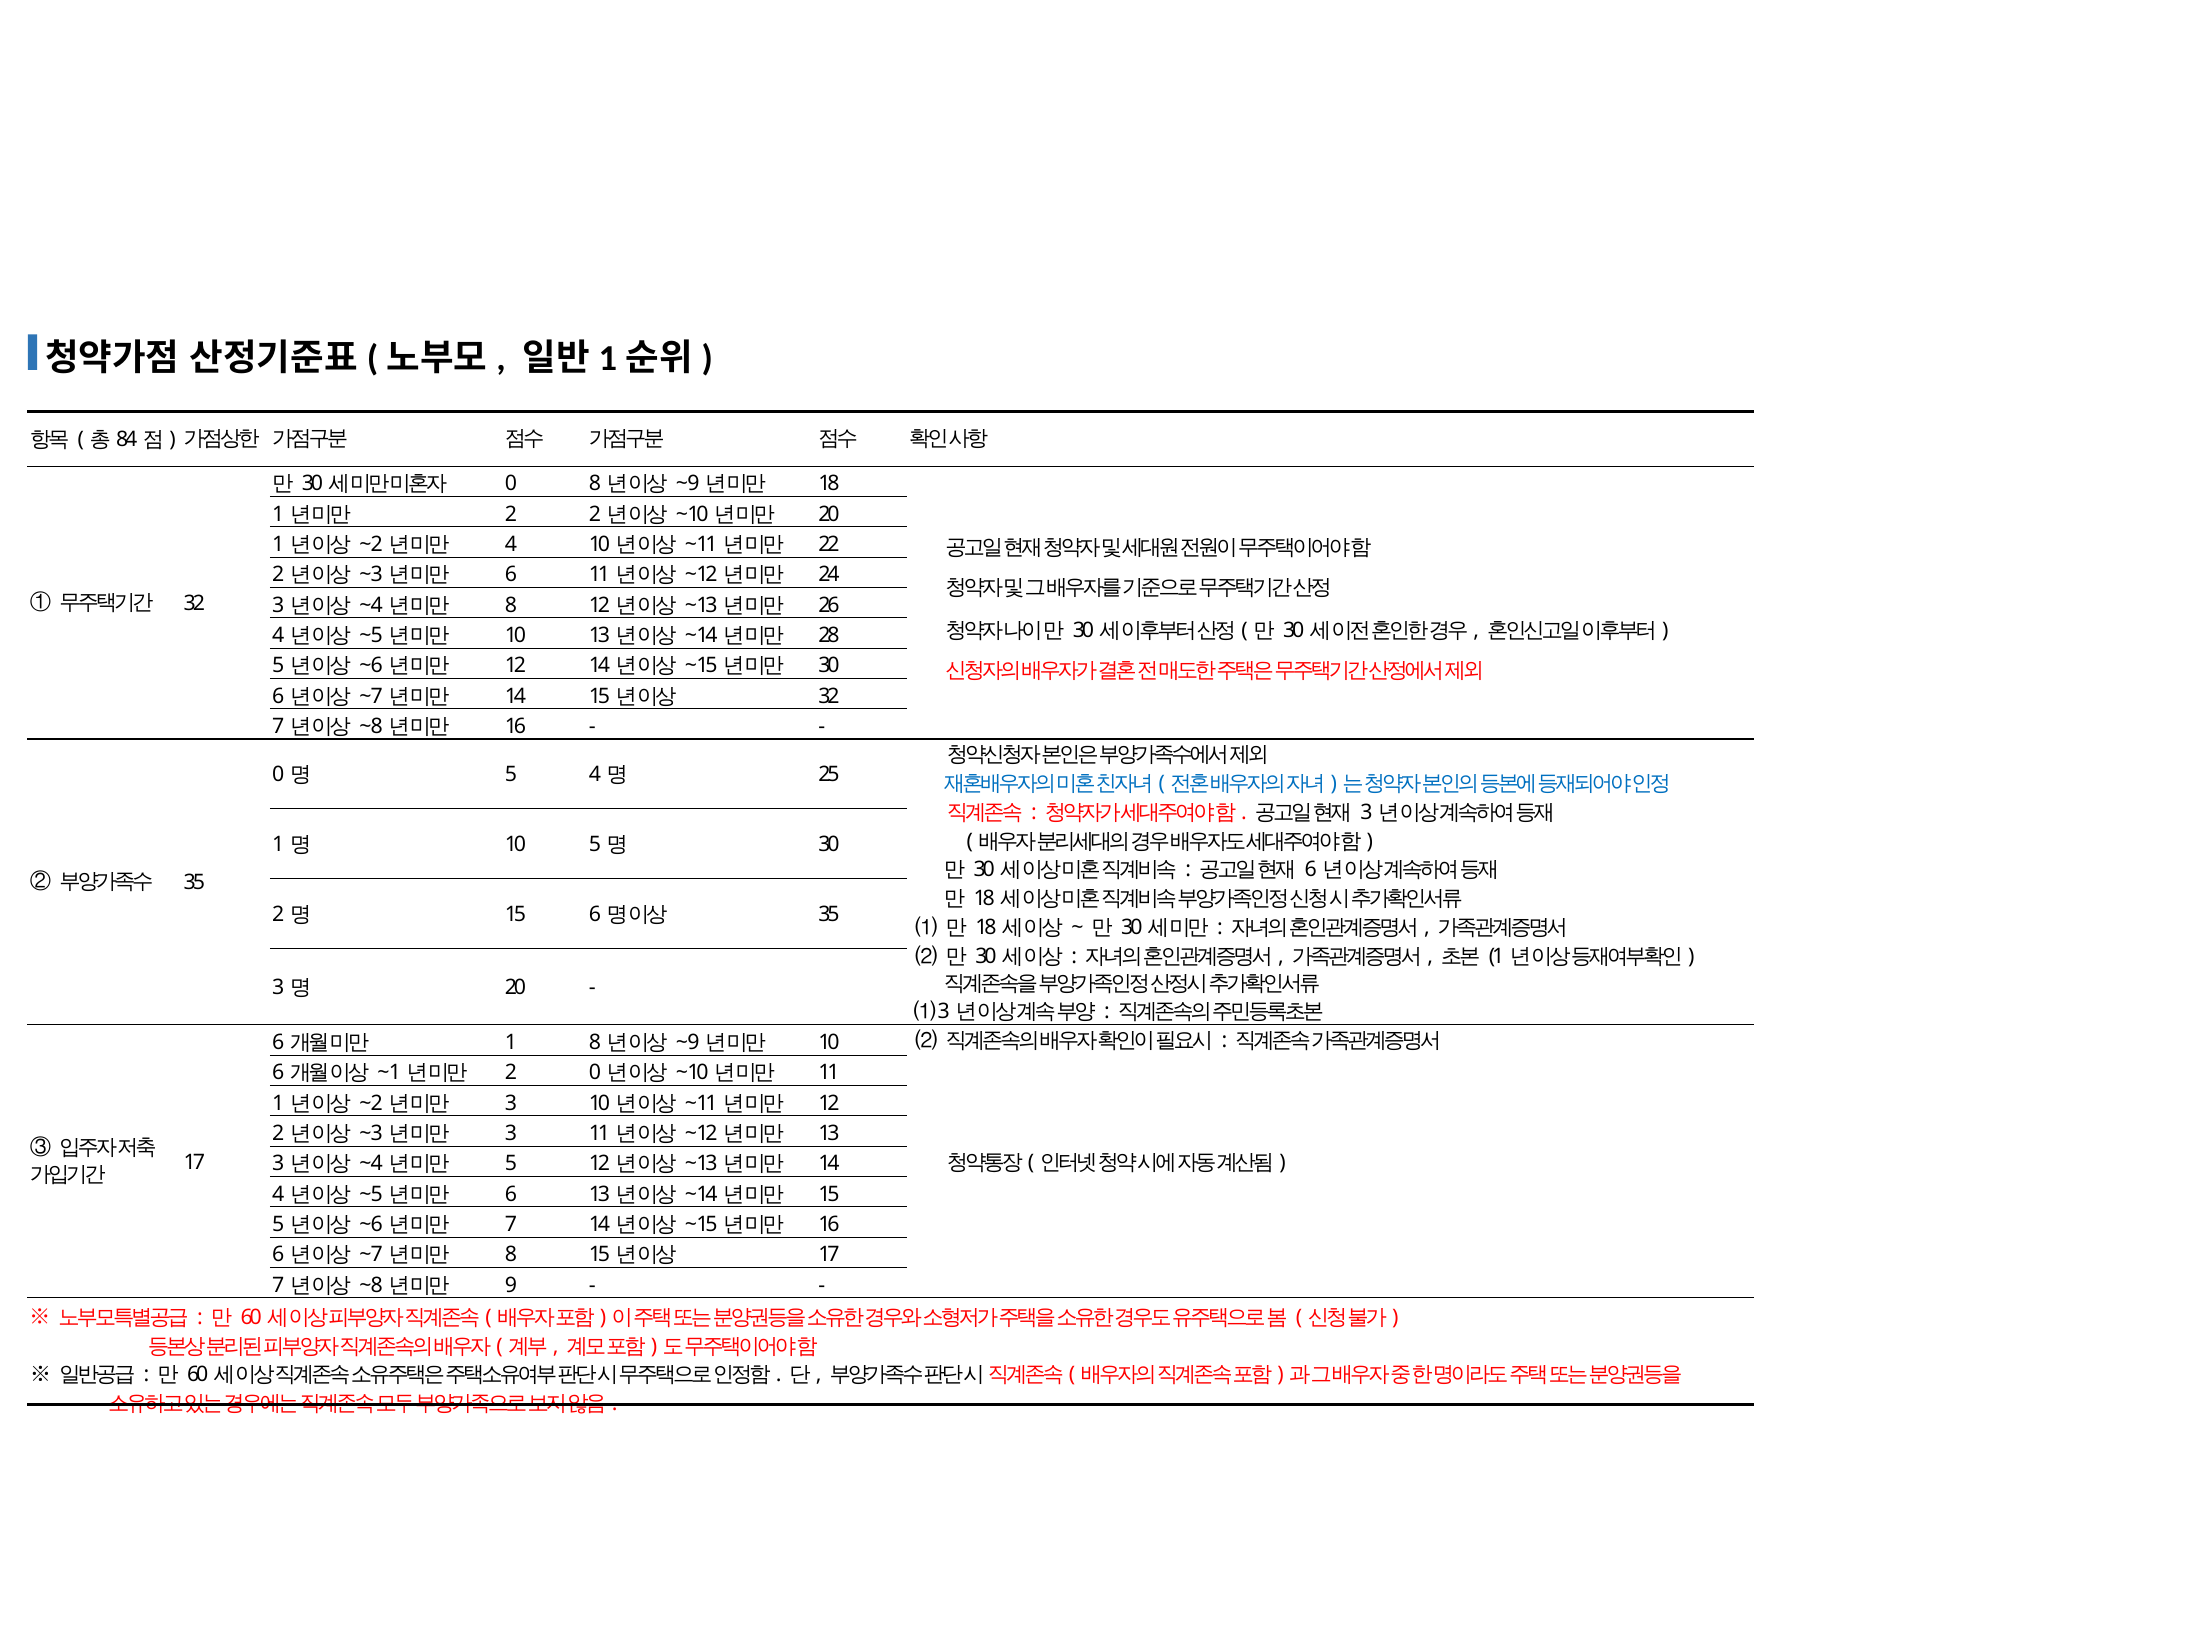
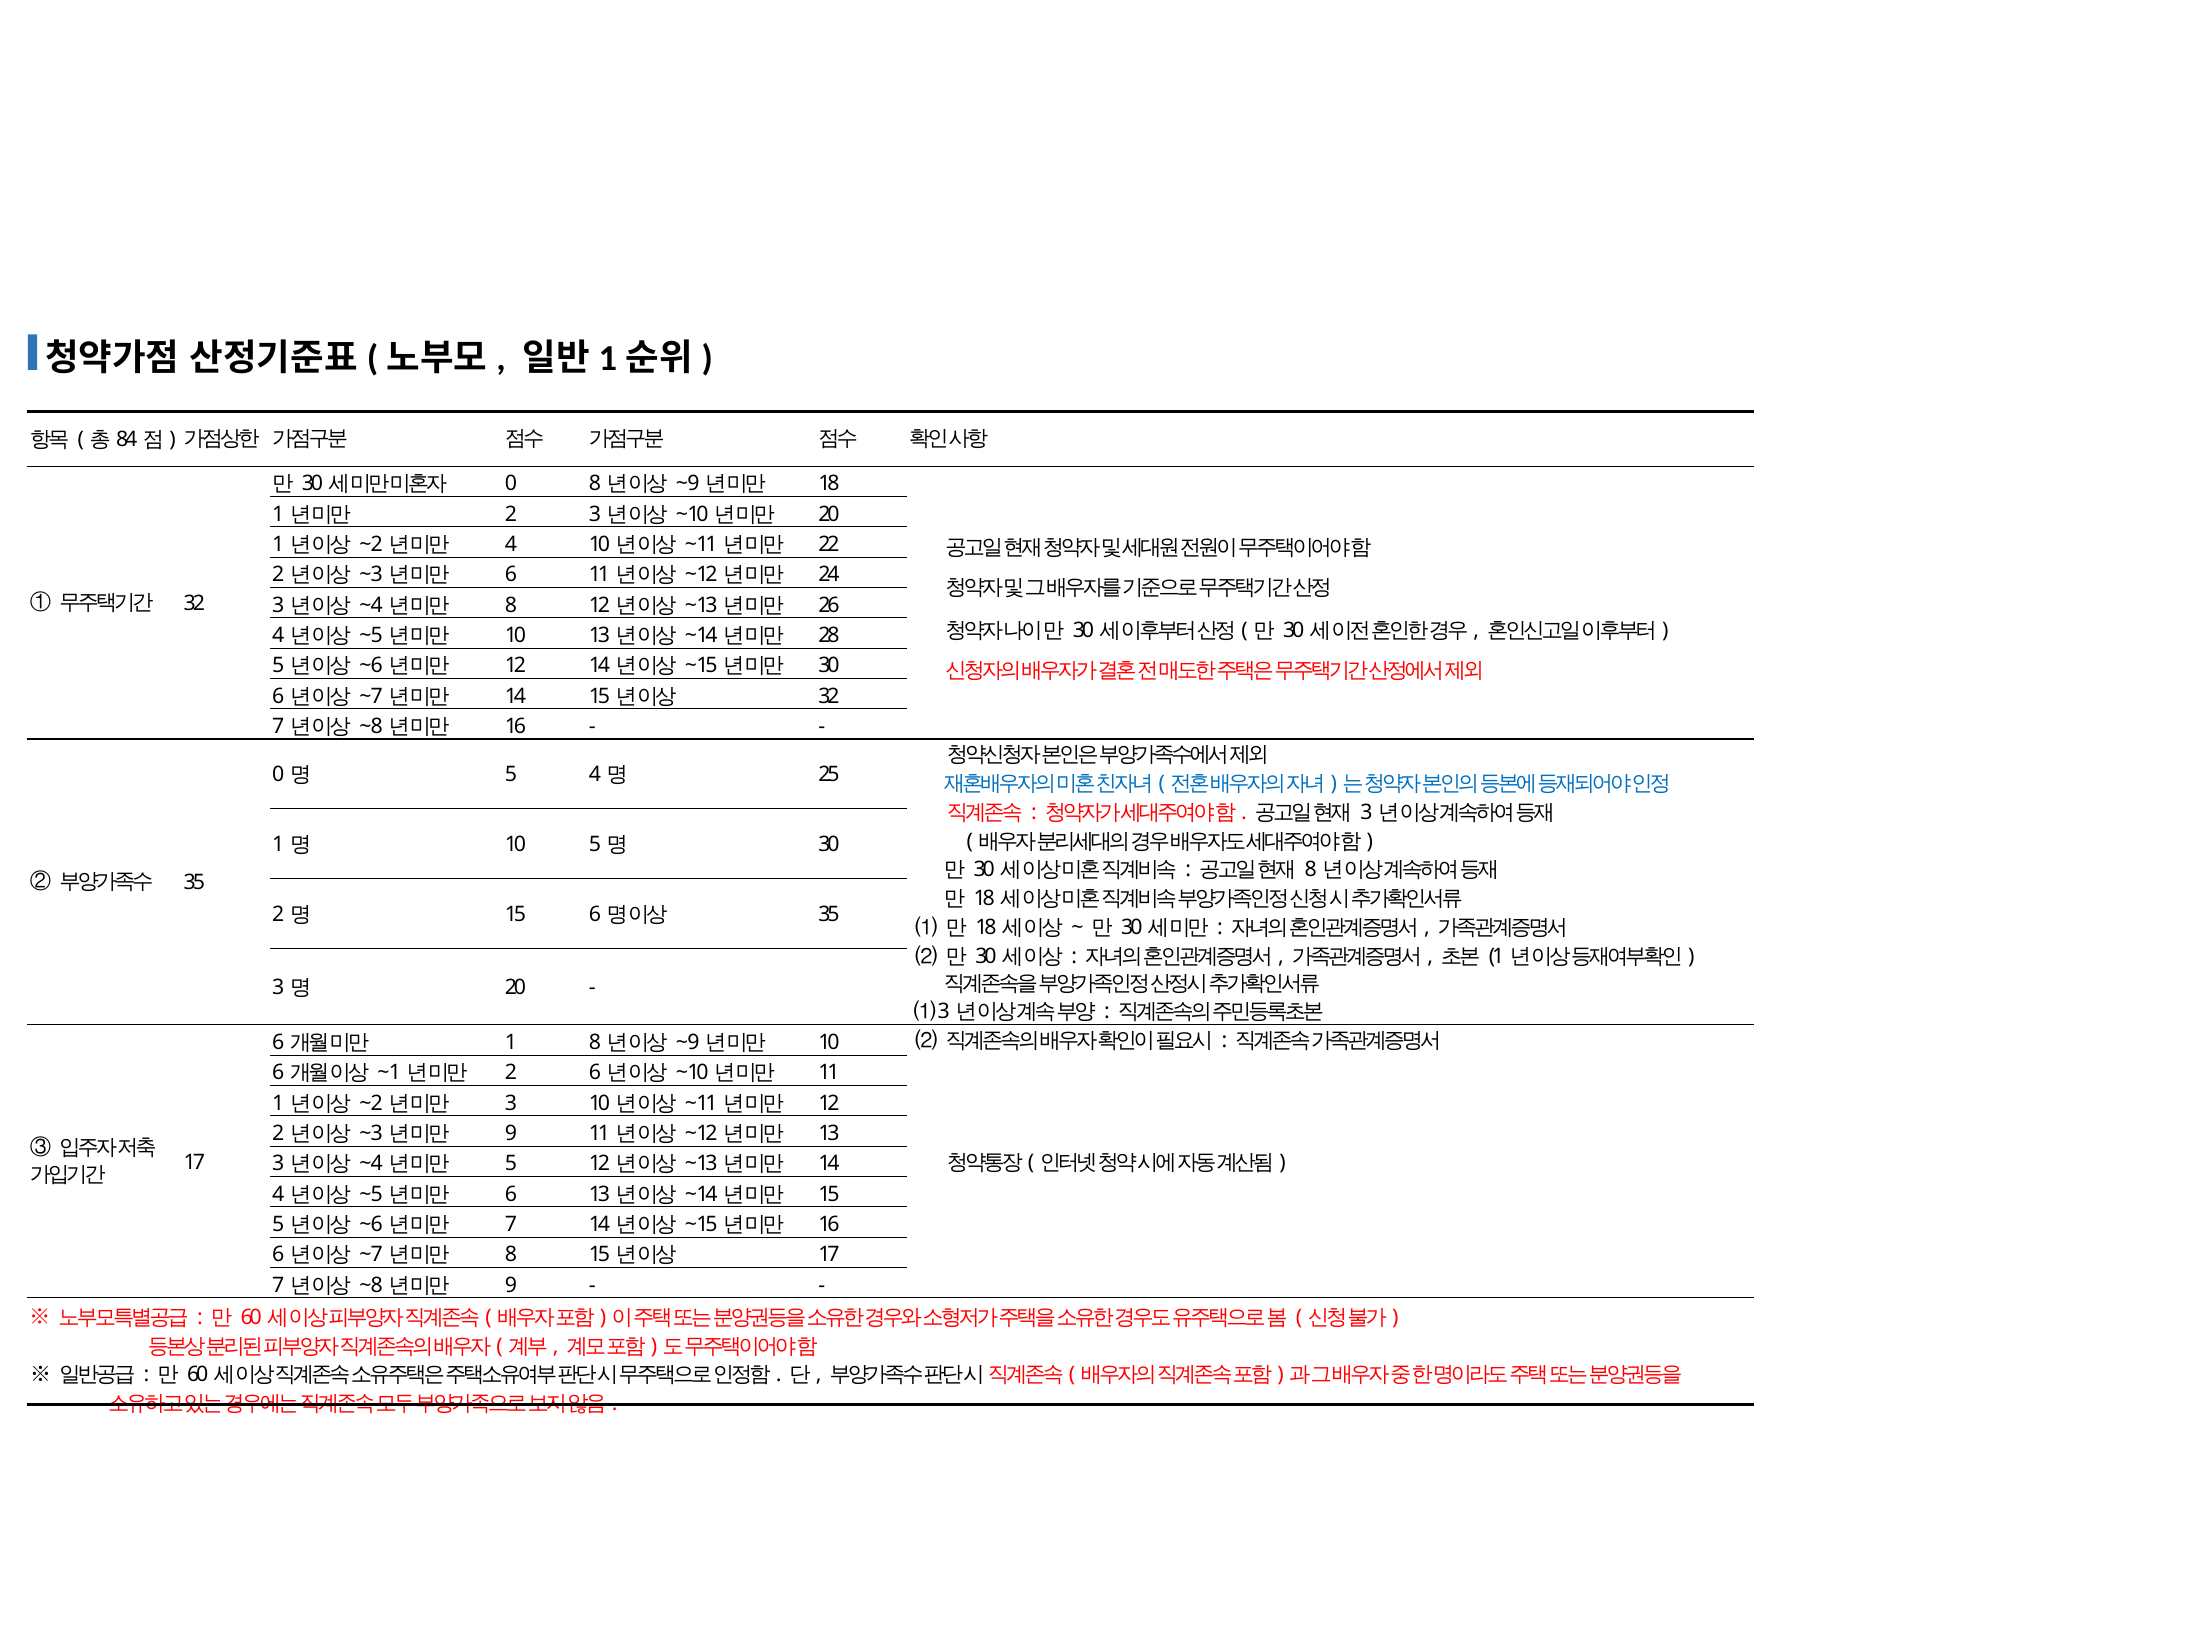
2 2: 2 -> 3
6 at (1311, 870): 6 -> 8
2 0: 0 -> 6
3 at (511, 1133): 3 -> 9
